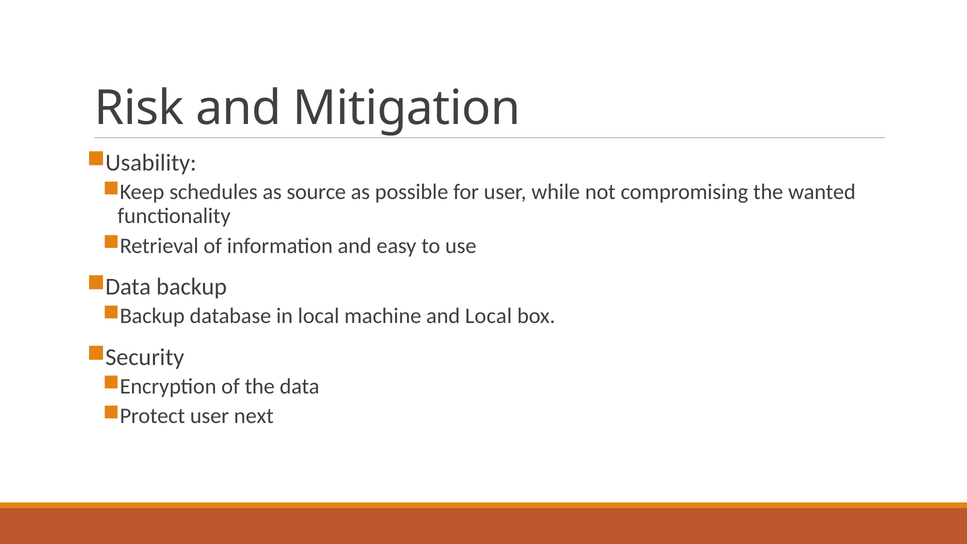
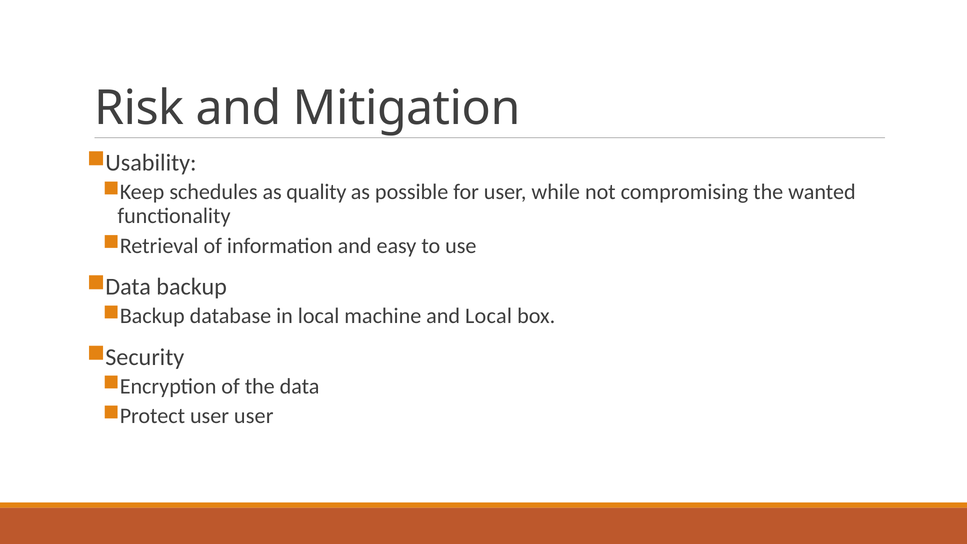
source: source -> quality
user next: next -> user
